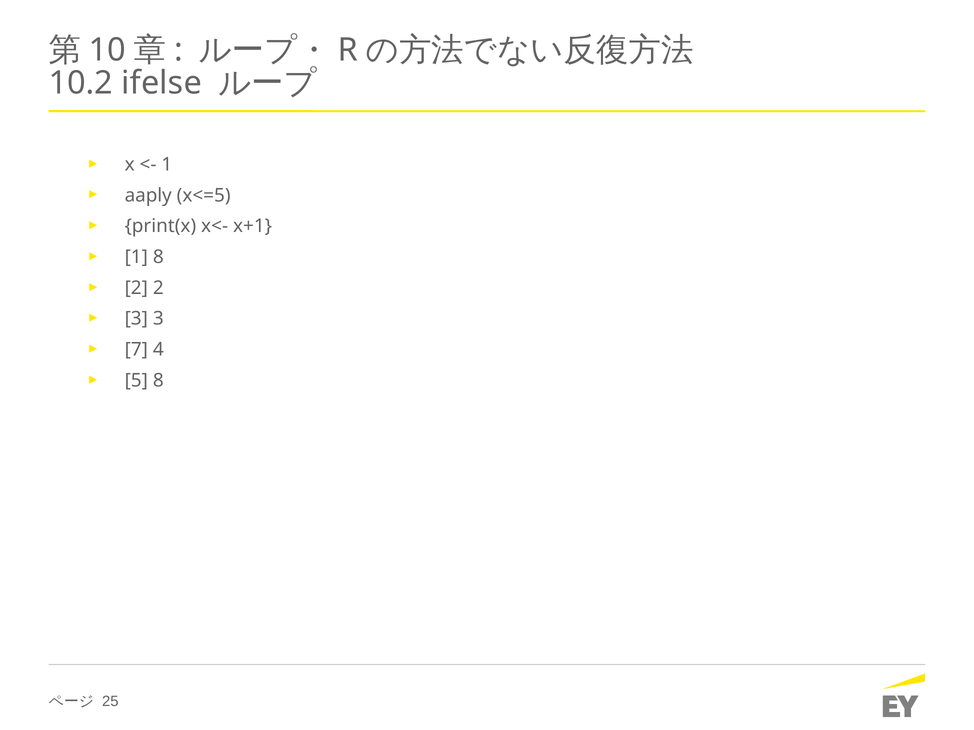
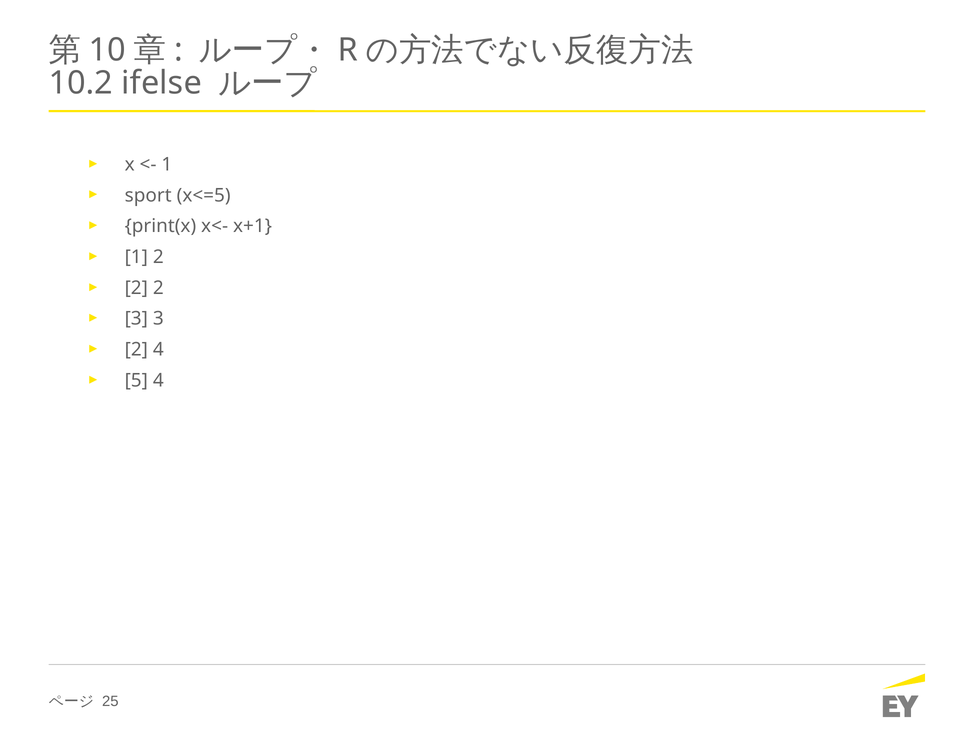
aaply: aaply -> sport
1 8: 8 -> 2
7 at (136, 350): 7 -> 2
5 8: 8 -> 4
